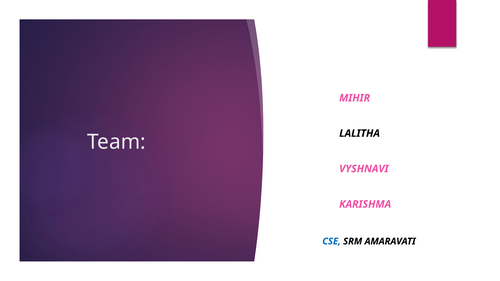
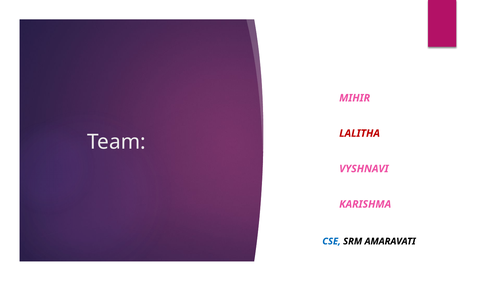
LALITHA colour: black -> red
